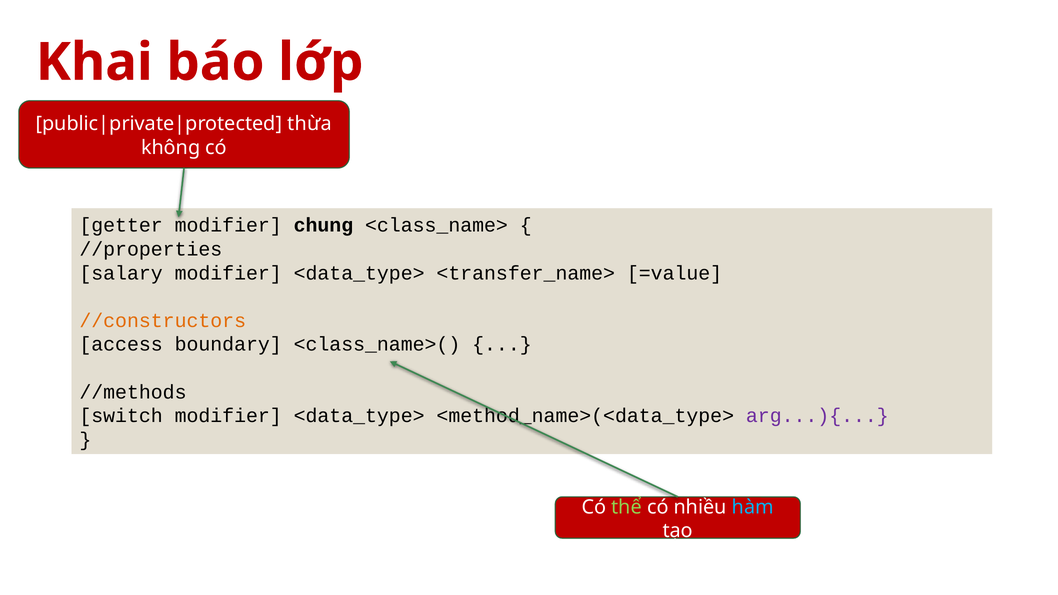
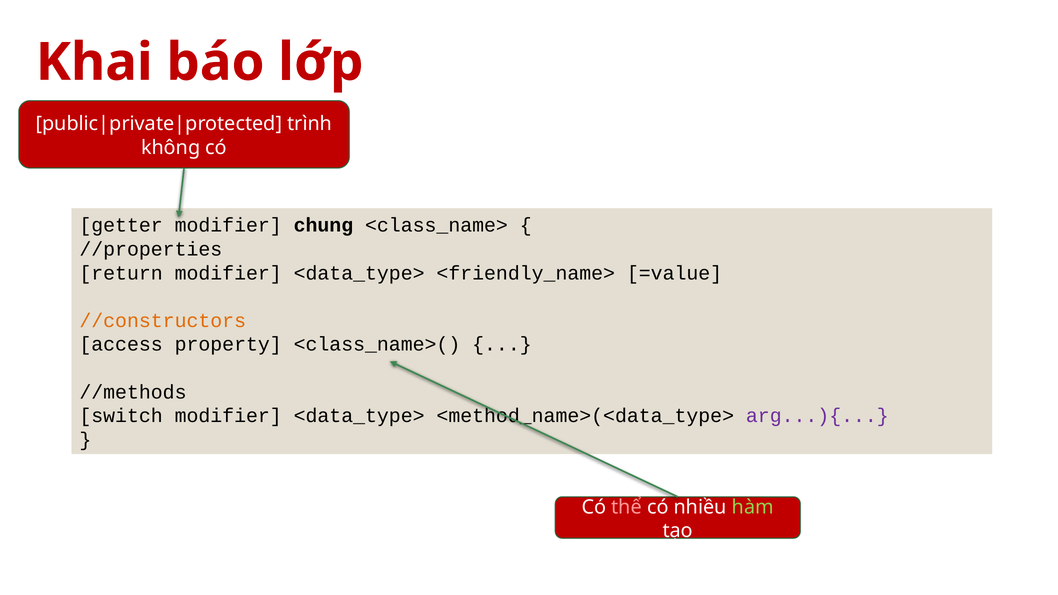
thừa: thừa -> trình
salary: salary -> return
<transfer_name>: <transfer_name> -> <friendly_name>
boundary: boundary -> property
thể colour: light green -> pink
hàm colour: light blue -> light green
